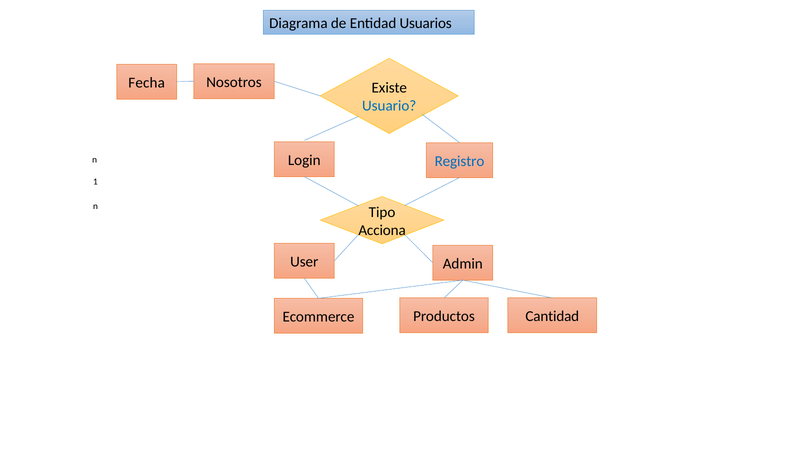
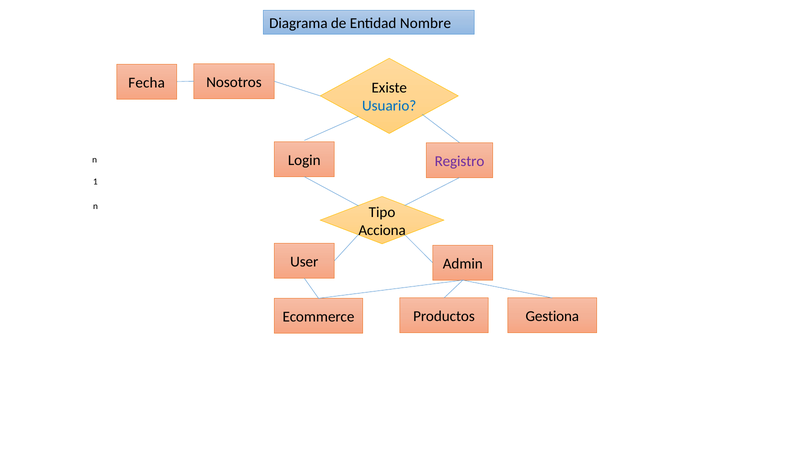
Usuarios: Usuarios -> Nombre
Registro colour: blue -> purple
Cantidad: Cantidad -> Gestiona
